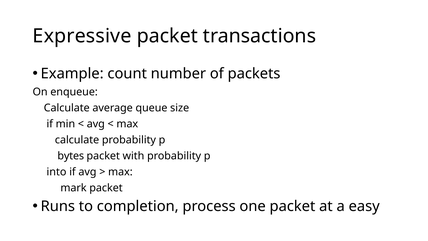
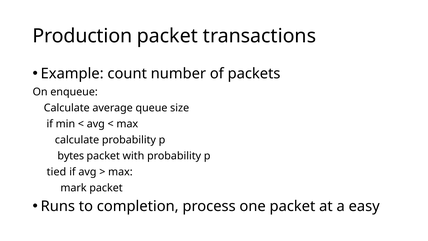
Expressive: Expressive -> Production
into: into -> tied
